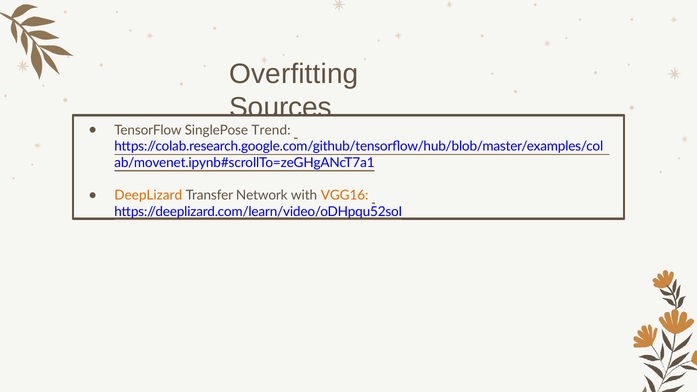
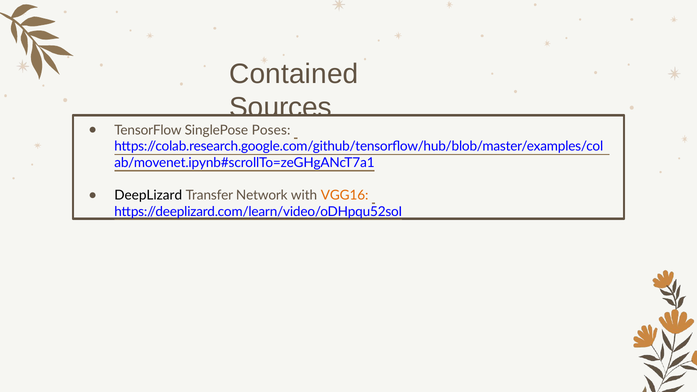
Overﬁtting: Overﬁtting -> Contained
Trend: Trend -> Poses
DeepLizard colour: orange -> black
